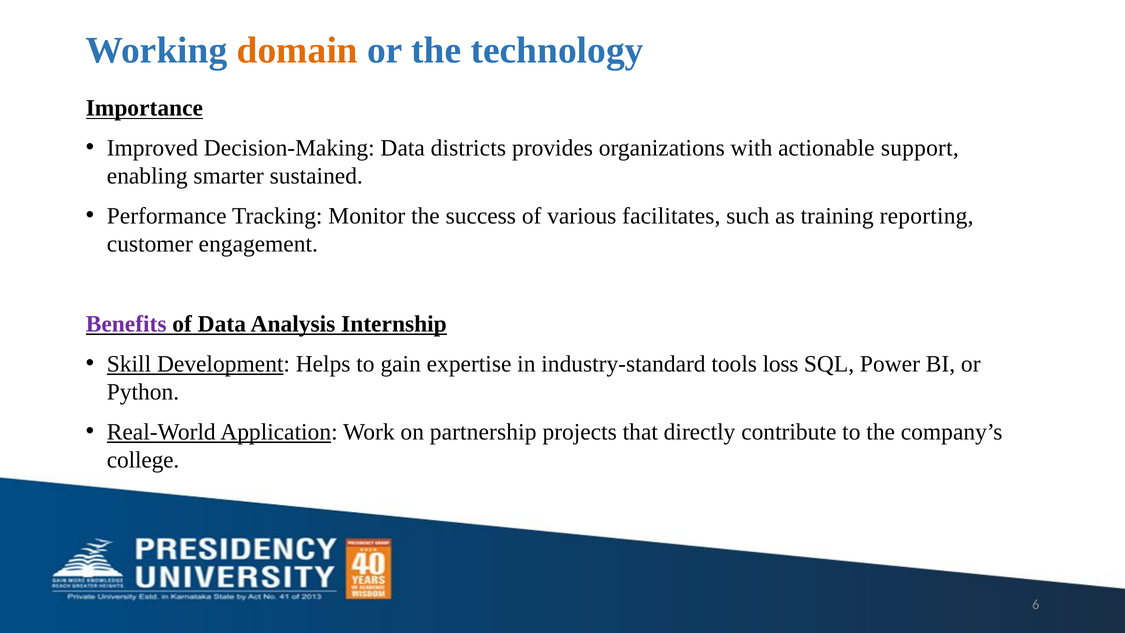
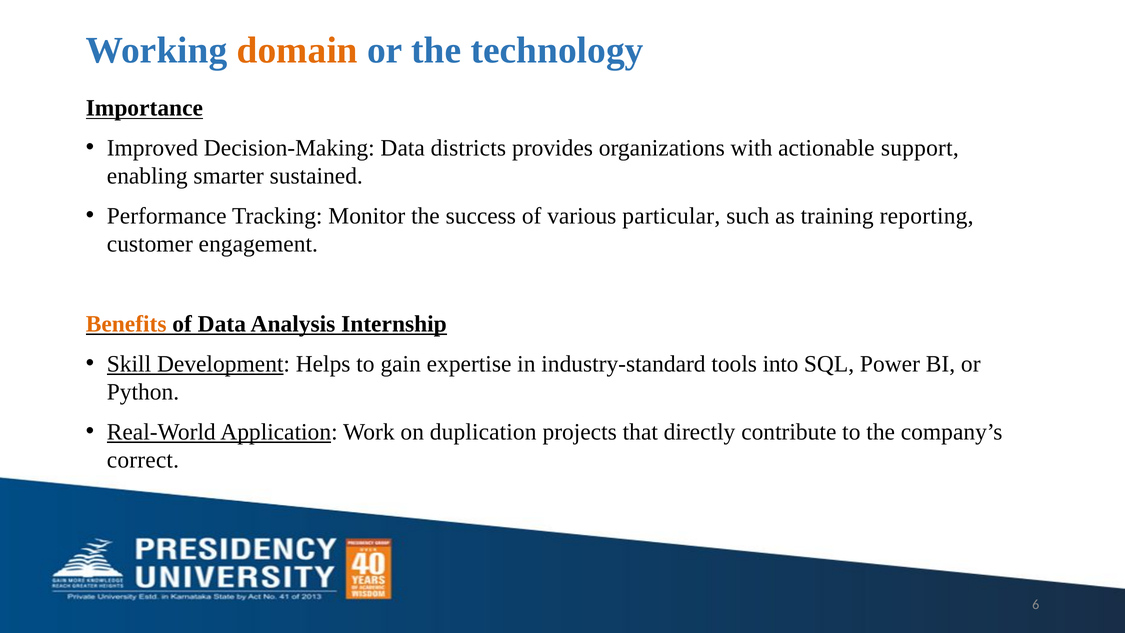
facilitates: facilitates -> particular
Benefits colour: purple -> orange
loss: loss -> into
partnership: partnership -> duplication
college: college -> correct
